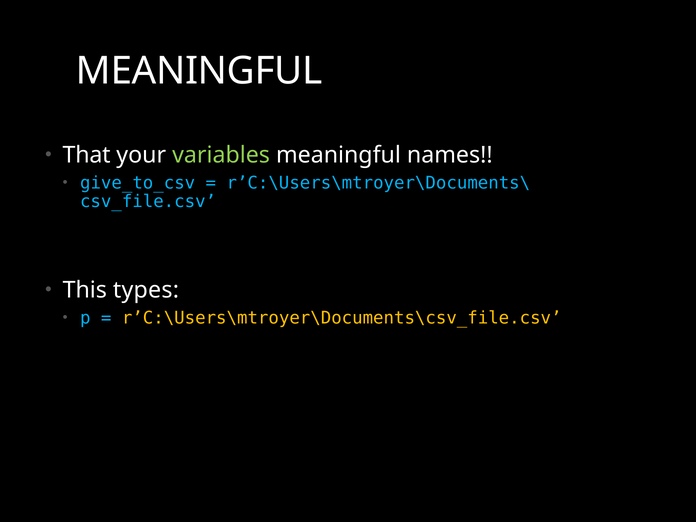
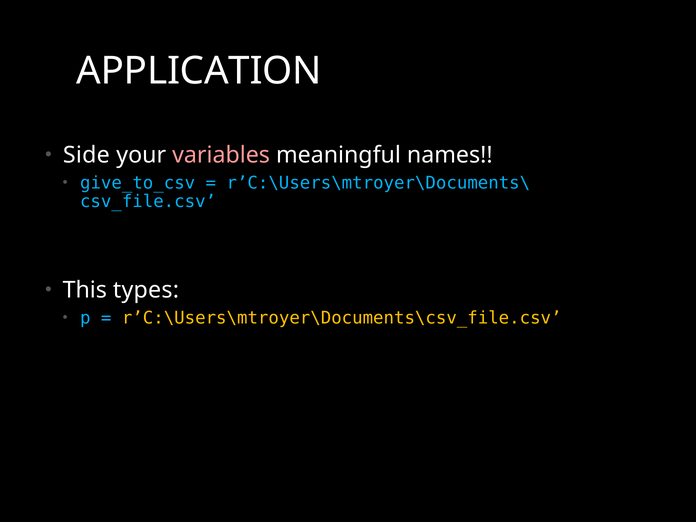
MEANINGFUL at (199, 71): MEANINGFUL -> APPLICATION
That: That -> Side
variables colour: light green -> pink
